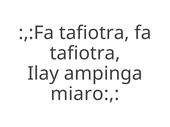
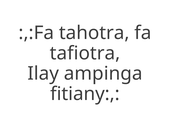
:,:Fa tafiotra: tafiotra -> tahotra
miaro: miaro -> fitiany
